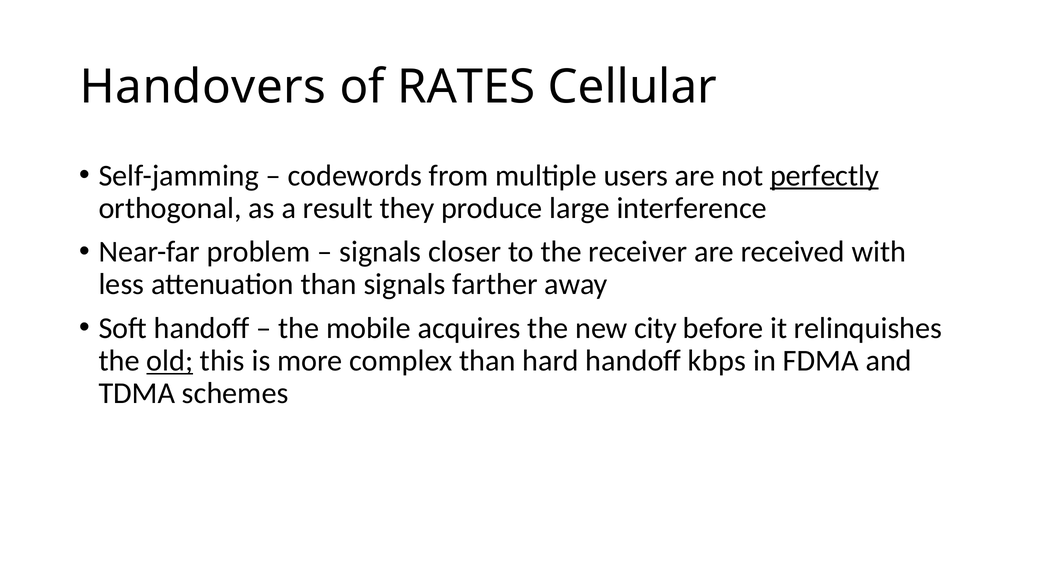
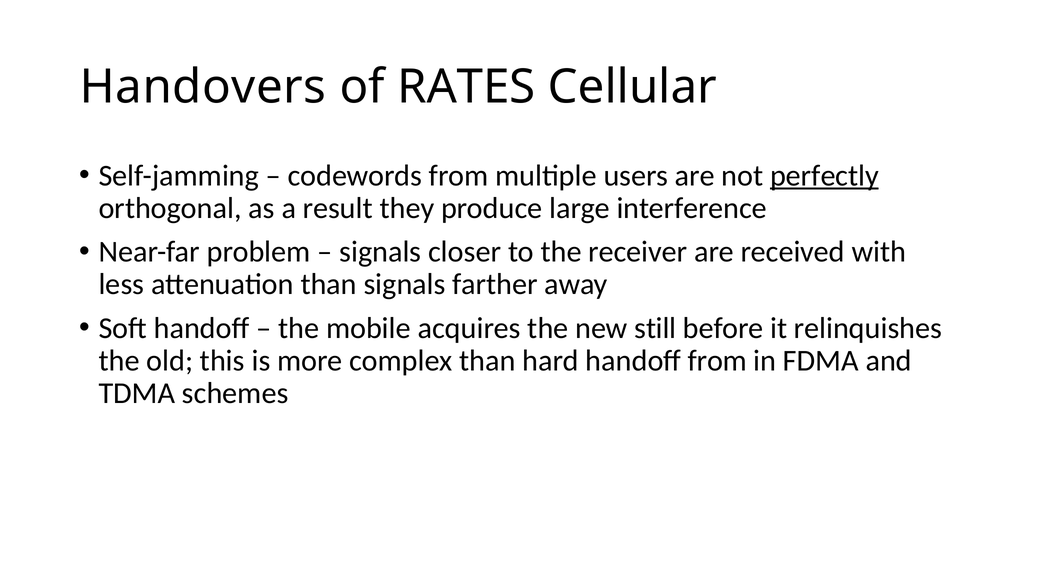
city: city -> still
old underline: present -> none
handoff kbps: kbps -> from
